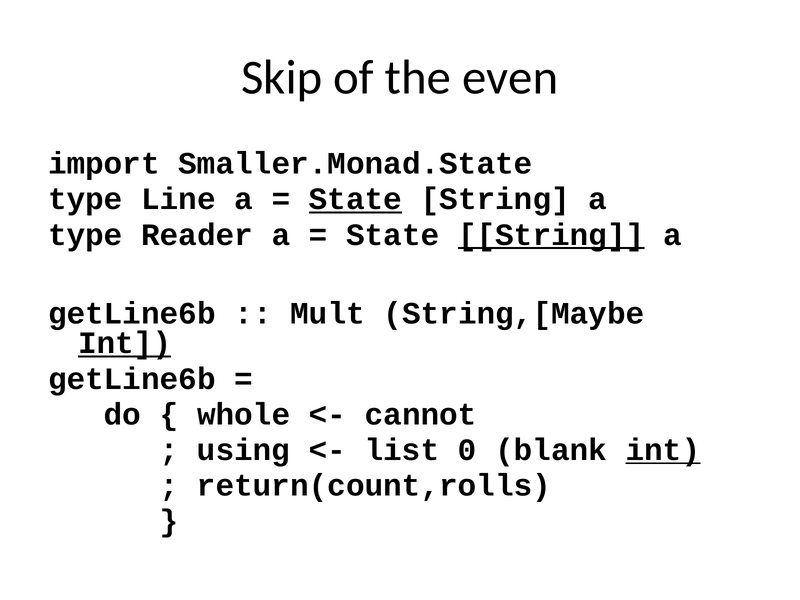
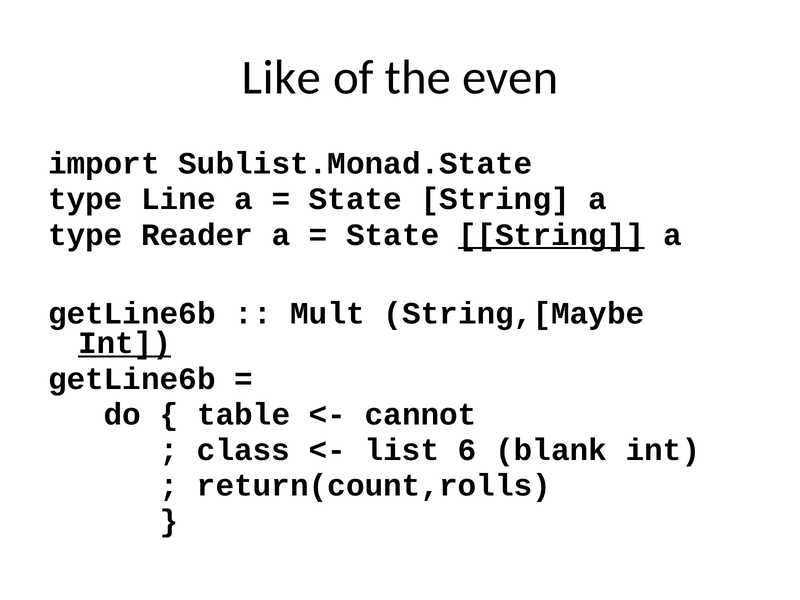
Skip: Skip -> Like
Smaller.Monad.State: Smaller.Monad.State -> Sublist.Monad.State
State at (355, 199) underline: present -> none
whole: whole -> table
using: using -> class
0: 0 -> 6
int at (663, 450) underline: present -> none
